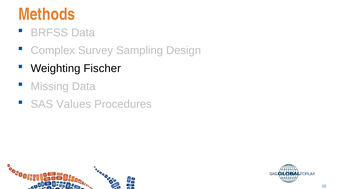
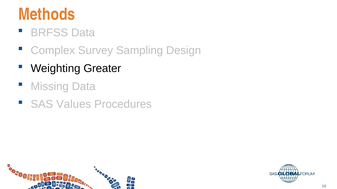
Fischer: Fischer -> Greater
